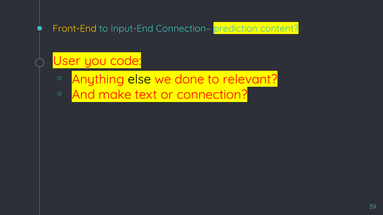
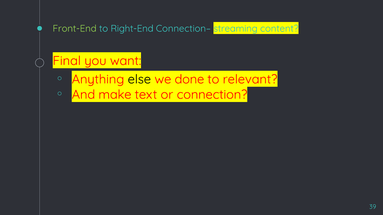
Front-End colour: yellow -> light green
Input-End: Input-End -> Right-End
prediction: prediction -> streaming
User: User -> Final
code: code -> want
